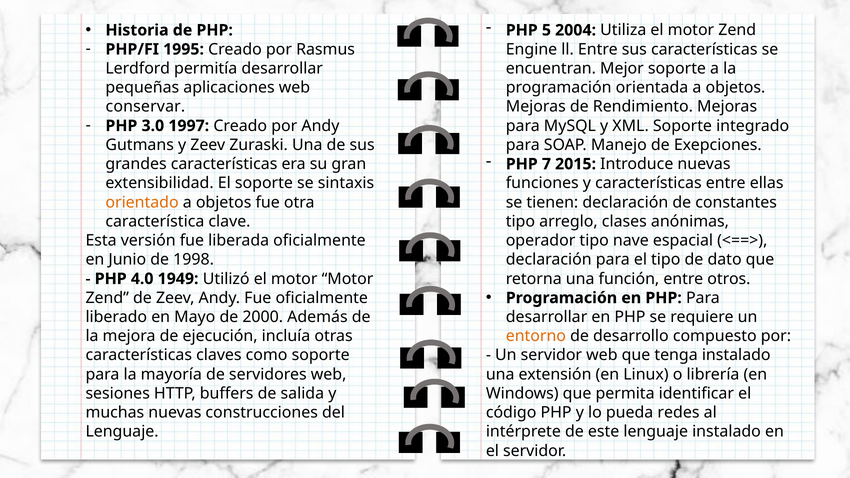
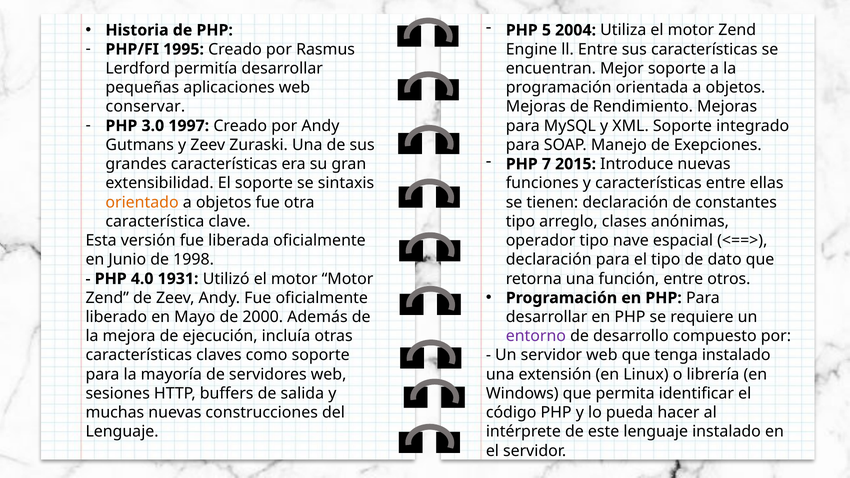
1949: 1949 -> 1931
entorno colour: orange -> purple
redes: redes -> hacer
